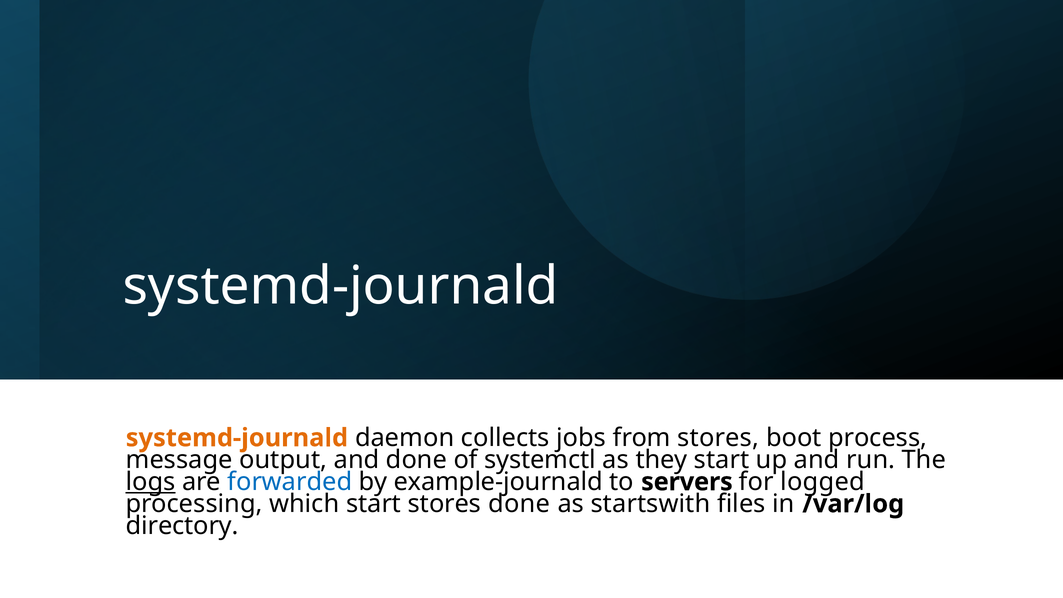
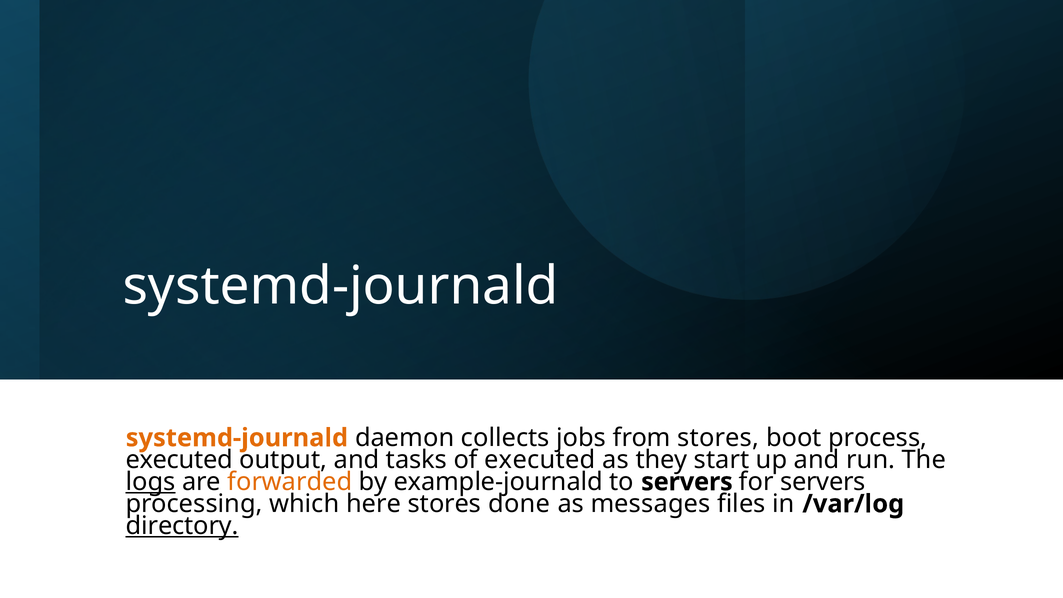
message at (179, 460): message -> executed
and done: done -> tasks
of systemctl: systemctl -> executed
forwarded colour: blue -> orange
for logged: logged -> servers
which start: start -> here
startswith: startswith -> messages
directory underline: none -> present
